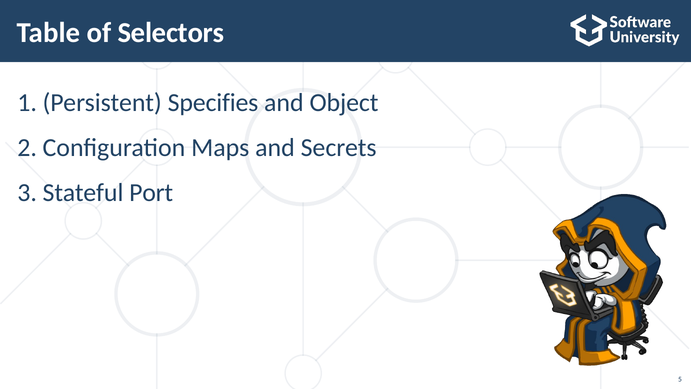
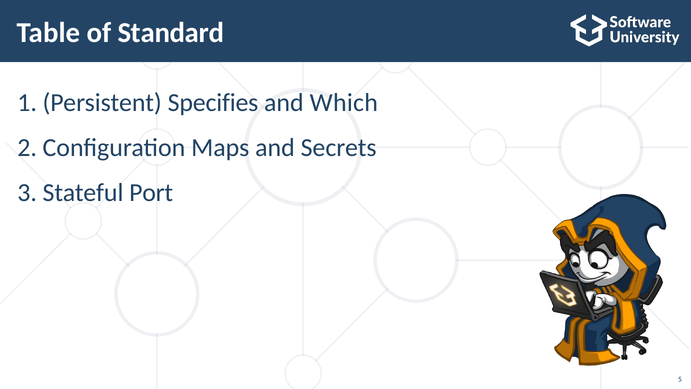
Selectors: Selectors -> Standard
Object: Object -> Which
